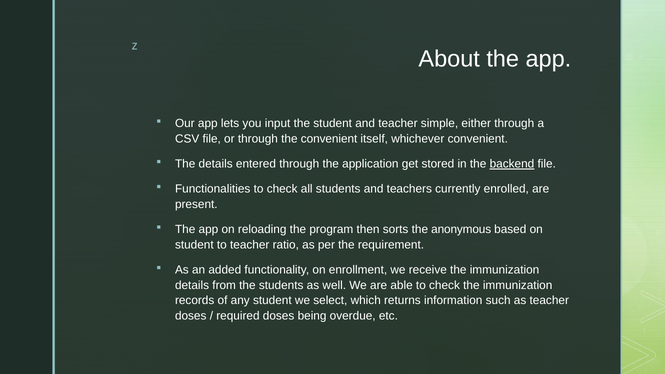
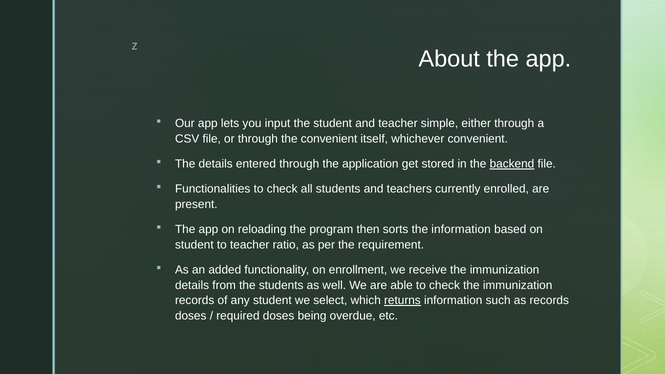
the anonymous: anonymous -> information
returns underline: none -> present
as teacher: teacher -> records
